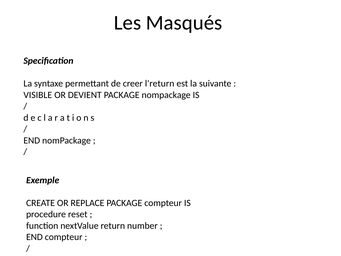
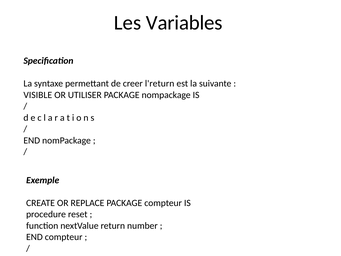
Masqués: Masqués -> Variables
DEVIENT: DEVIENT -> UTILISER
